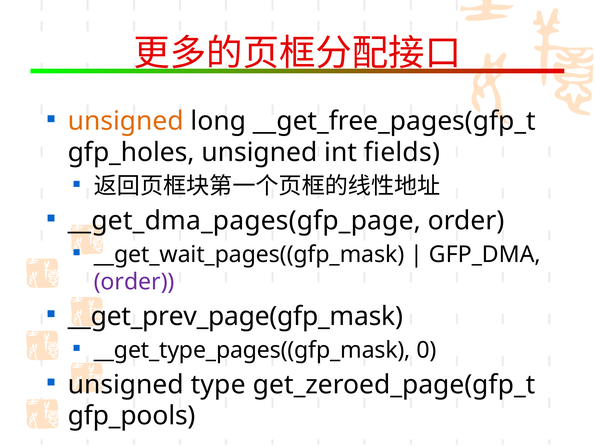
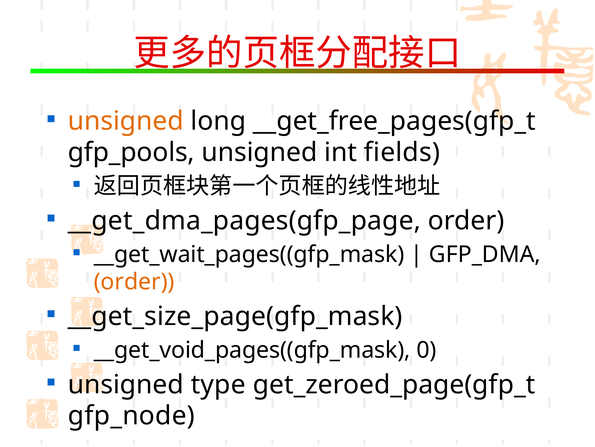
gfp_holes: gfp_holes -> gfp_pools
order at (134, 281) colour: purple -> orange
__get_prev_page(gfp_mask: __get_prev_page(gfp_mask -> __get_size_page(gfp_mask
__get_type_pages((gfp_mask: __get_type_pages((gfp_mask -> __get_void_pages((gfp_mask
gfp_pools: gfp_pools -> gfp_node
